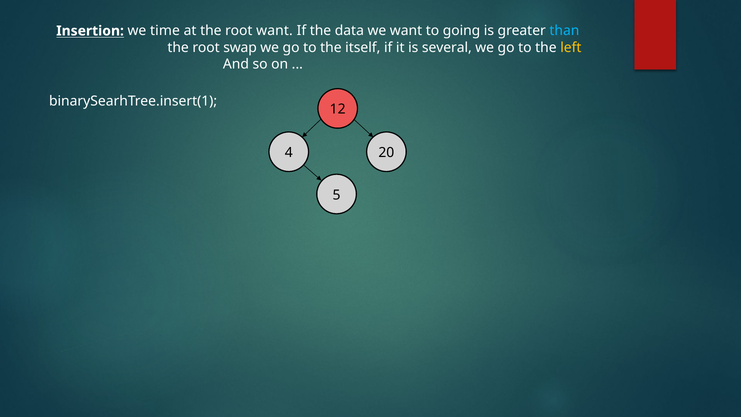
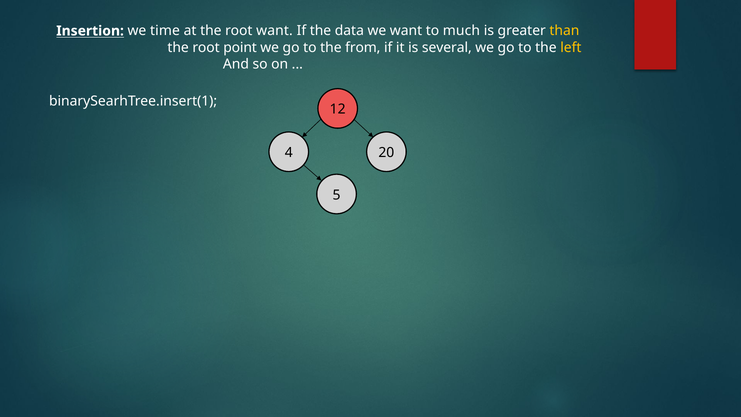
going: going -> much
than colour: light blue -> yellow
swap: swap -> point
itself: itself -> from
